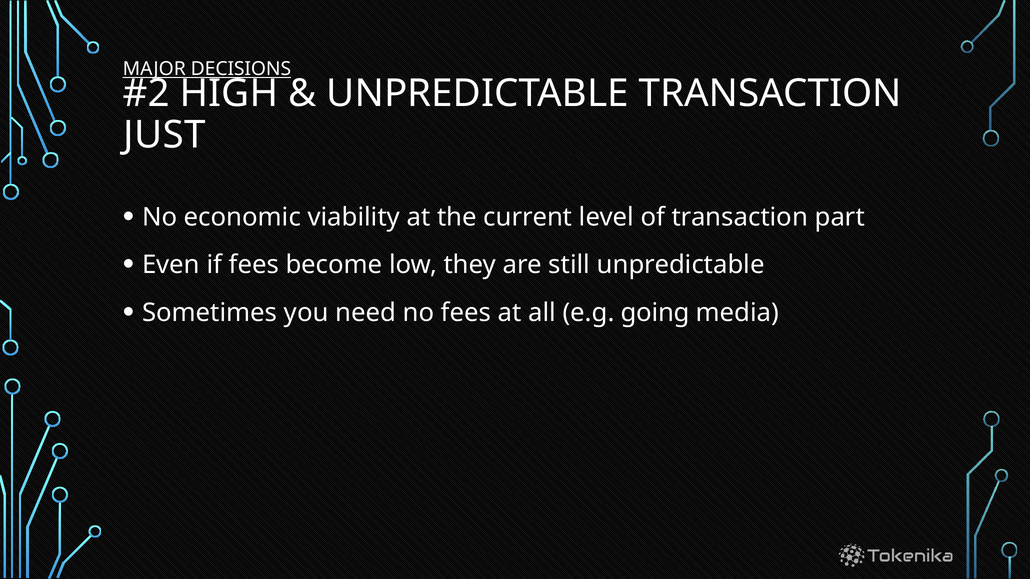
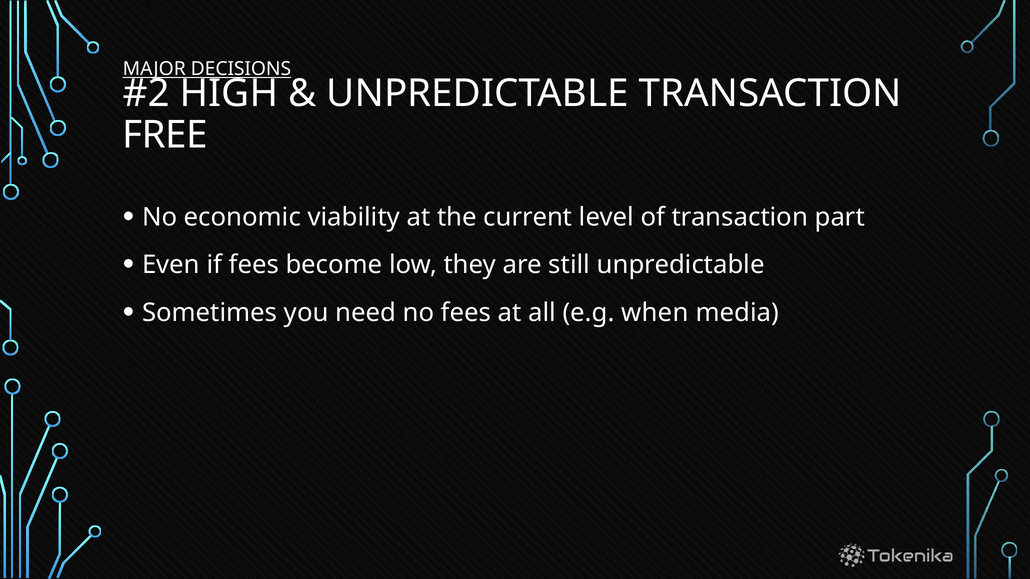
JUST: JUST -> FREE
going: going -> when
